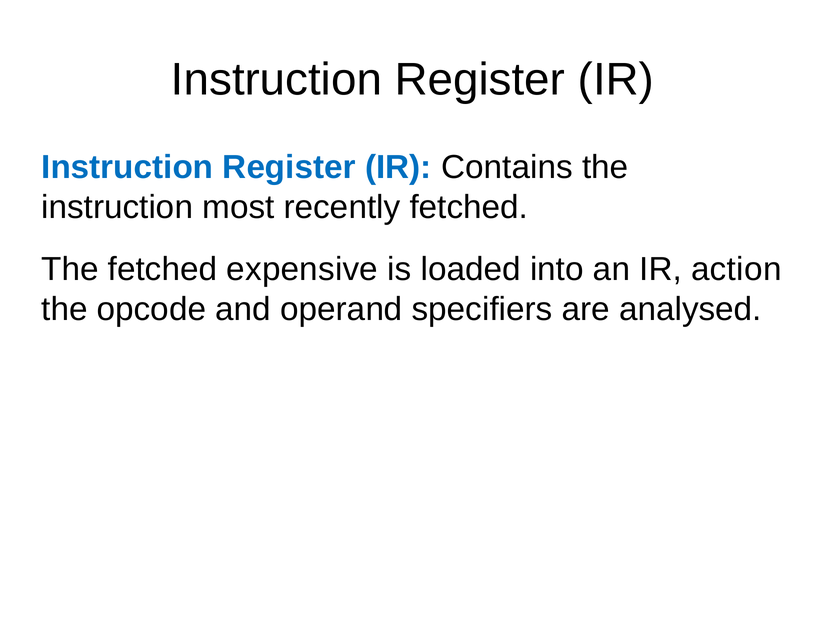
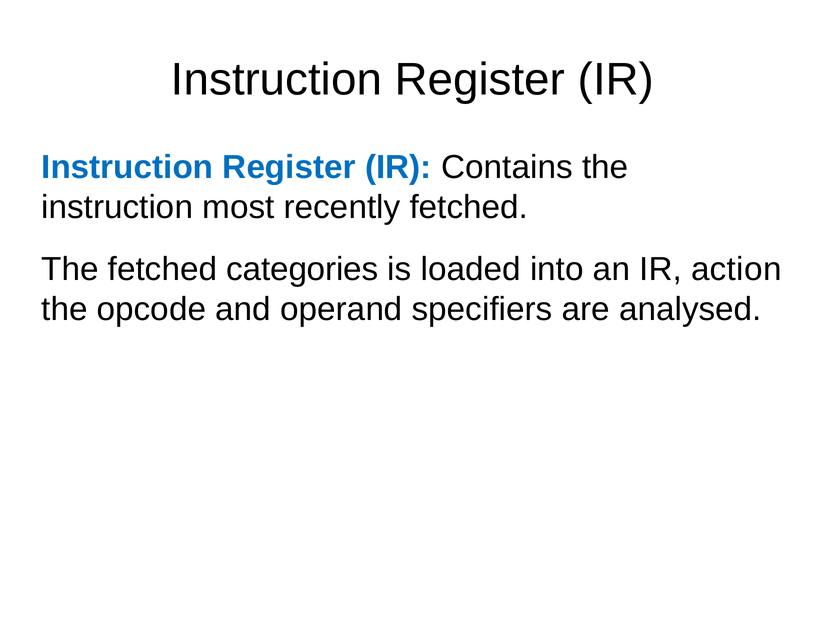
expensive: expensive -> categories
